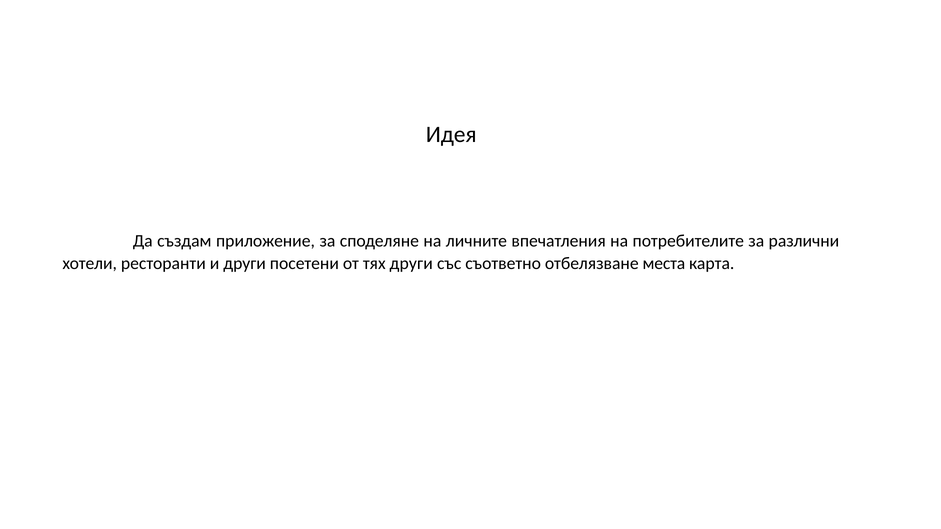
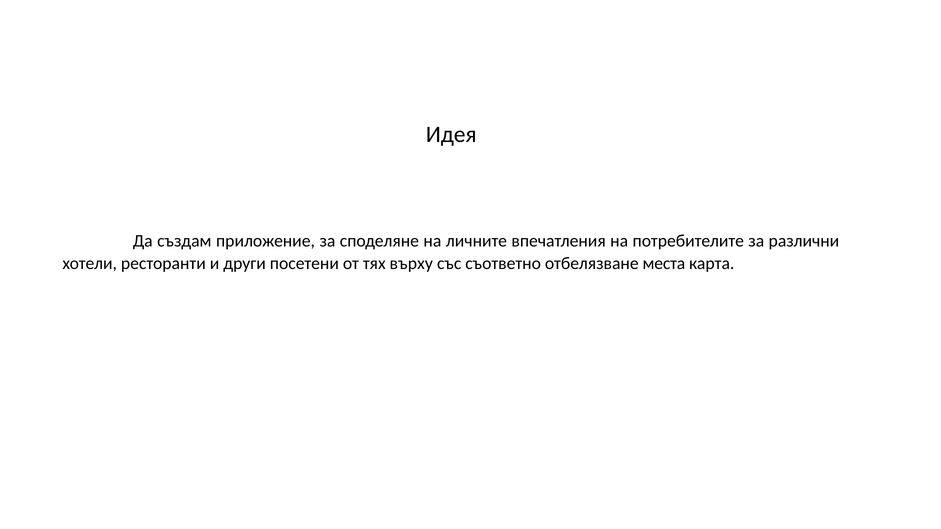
тях други: други -> върху
